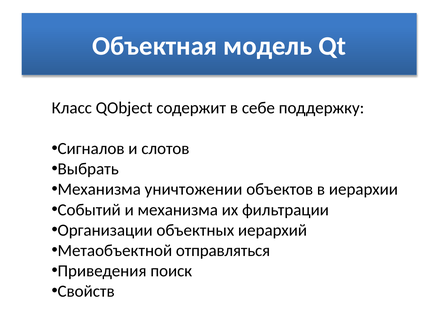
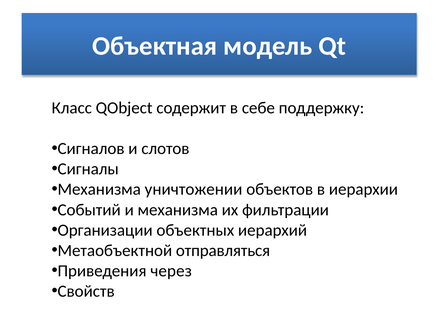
Выбрать: Выбрать -> Сигналы
поиск: поиск -> через
